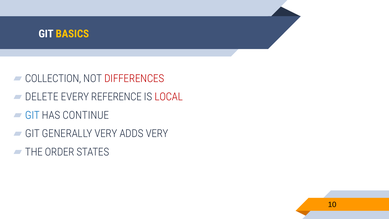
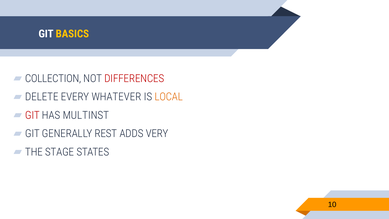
REFERENCE: REFERENCE -> WHATEVER
LOCAL colour: red -> orange
GIT at (32, 115) colour: blue -> red
CONTINUE: CONTINUE -> MULTINST
GENERALLY VERY: VERY -> REST
ORDER: ORDER -> STAGE
